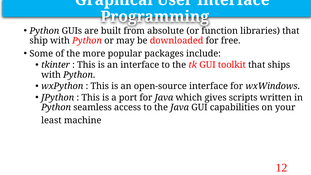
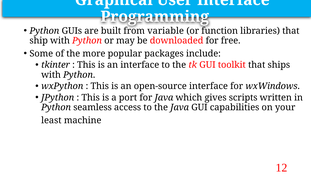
absolute: absolute -> variable
